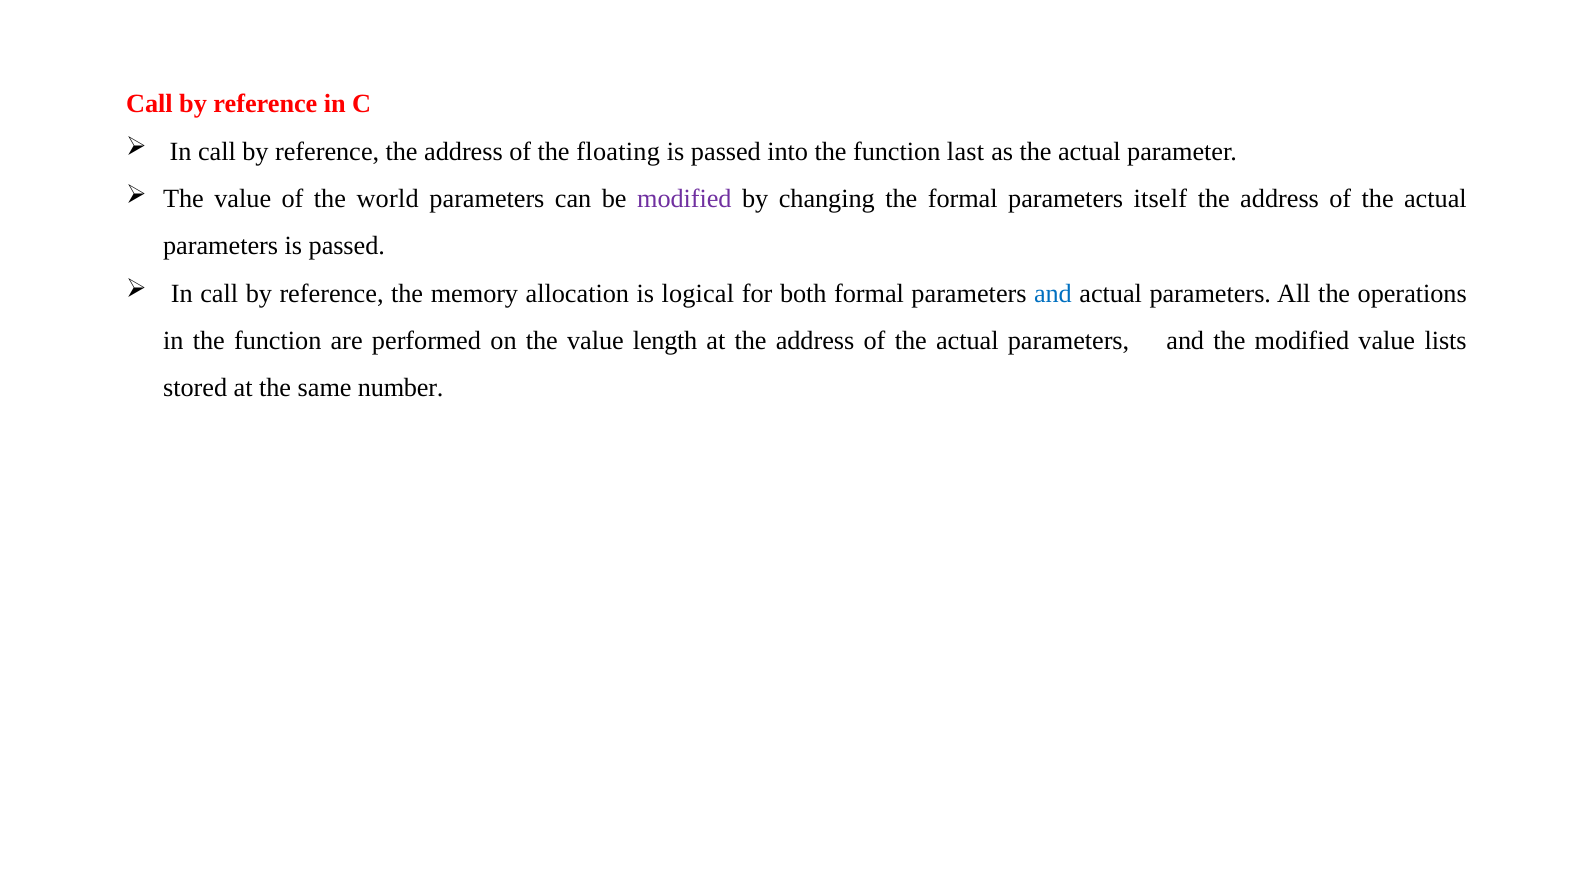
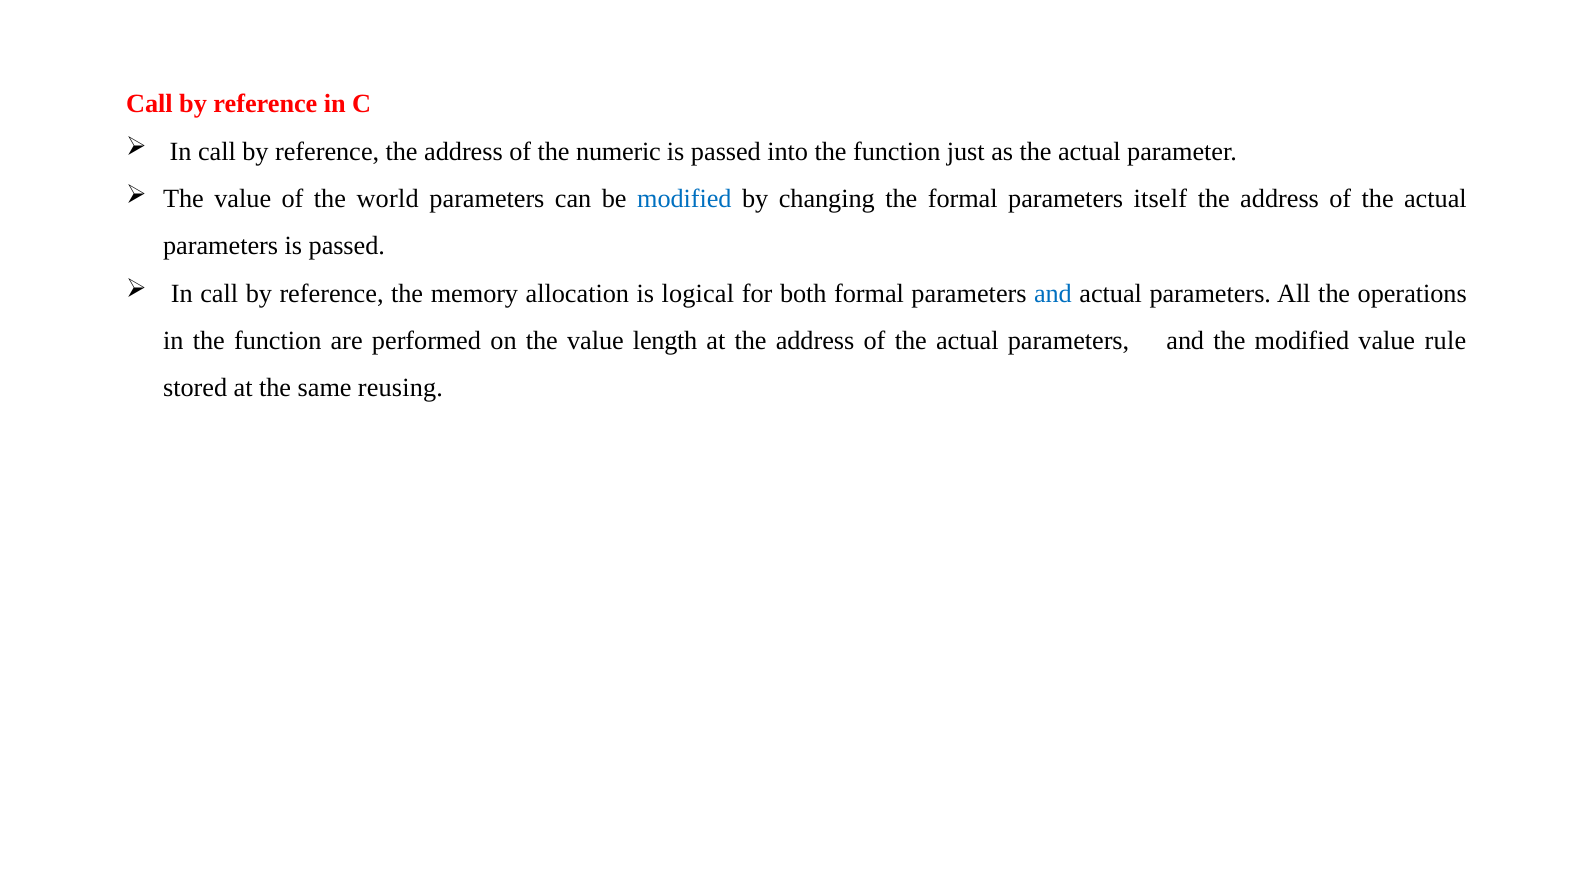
floating: floating -> numeric
last: last -> just
modified at (684, 199) colour: purple -> blue
lists: lists -> rule
number: number -> reusing
